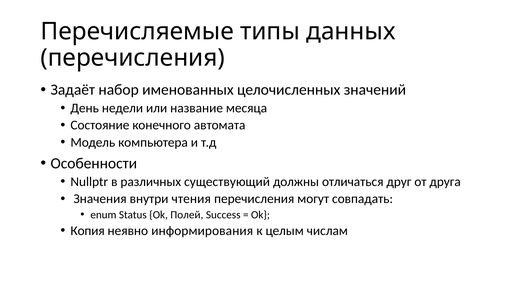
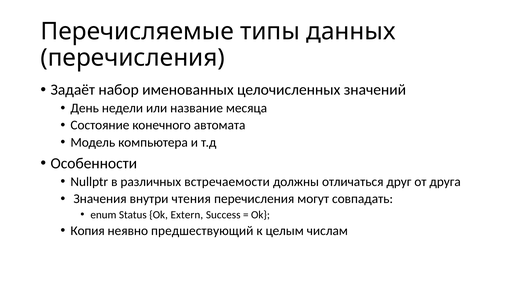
существующий: существующий -> встречаемости
Полей: Полей -> Extern
информирования: информирования -> предшествующий
